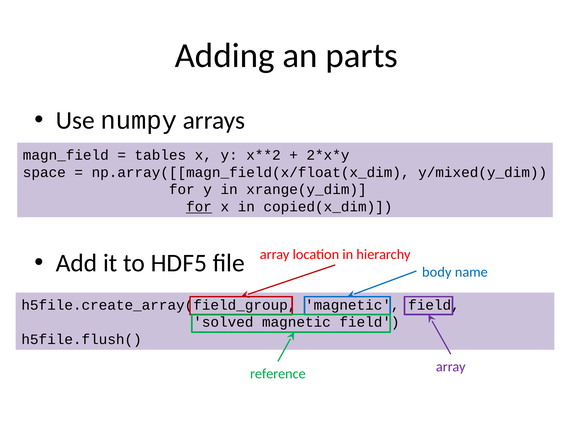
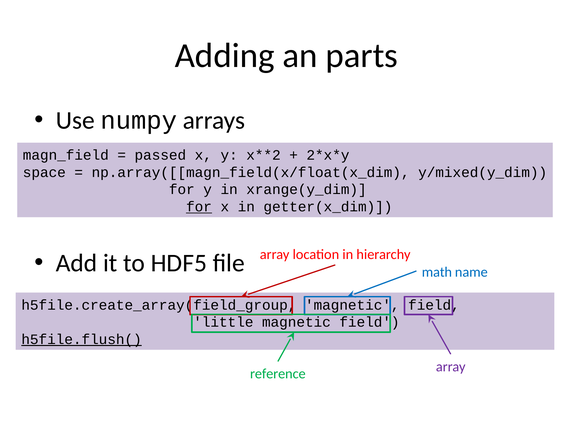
tables: tables -> passed
copied(x_dim: copied(x_dim -> getter(x_dim
body: body -> math
solved: solved -> little
h5file.flush( underline: none -> present
